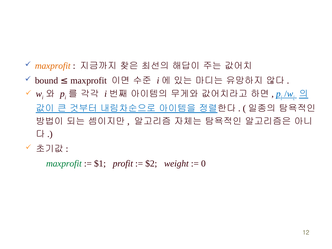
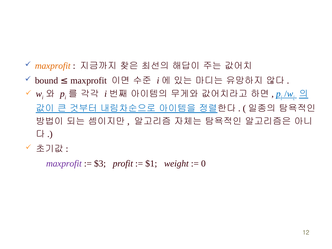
maxprofit at (64, 164) colour: green -> purple
$1: $1 -> $3
$2: $2 -> $1
